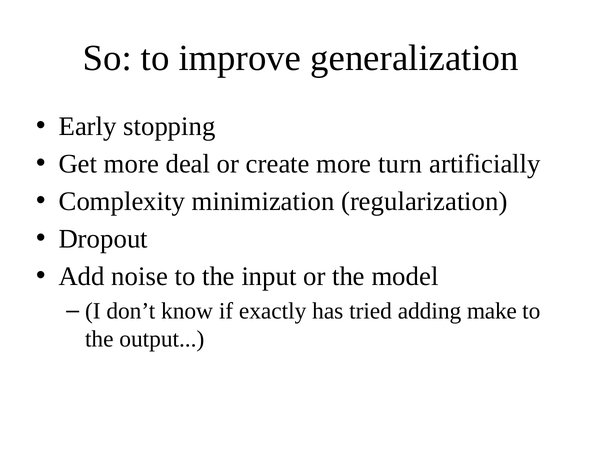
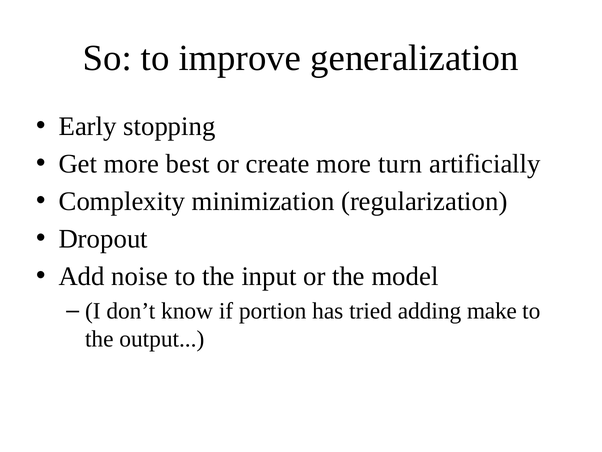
deal: deal -> best
exactly: exactly -> portion
